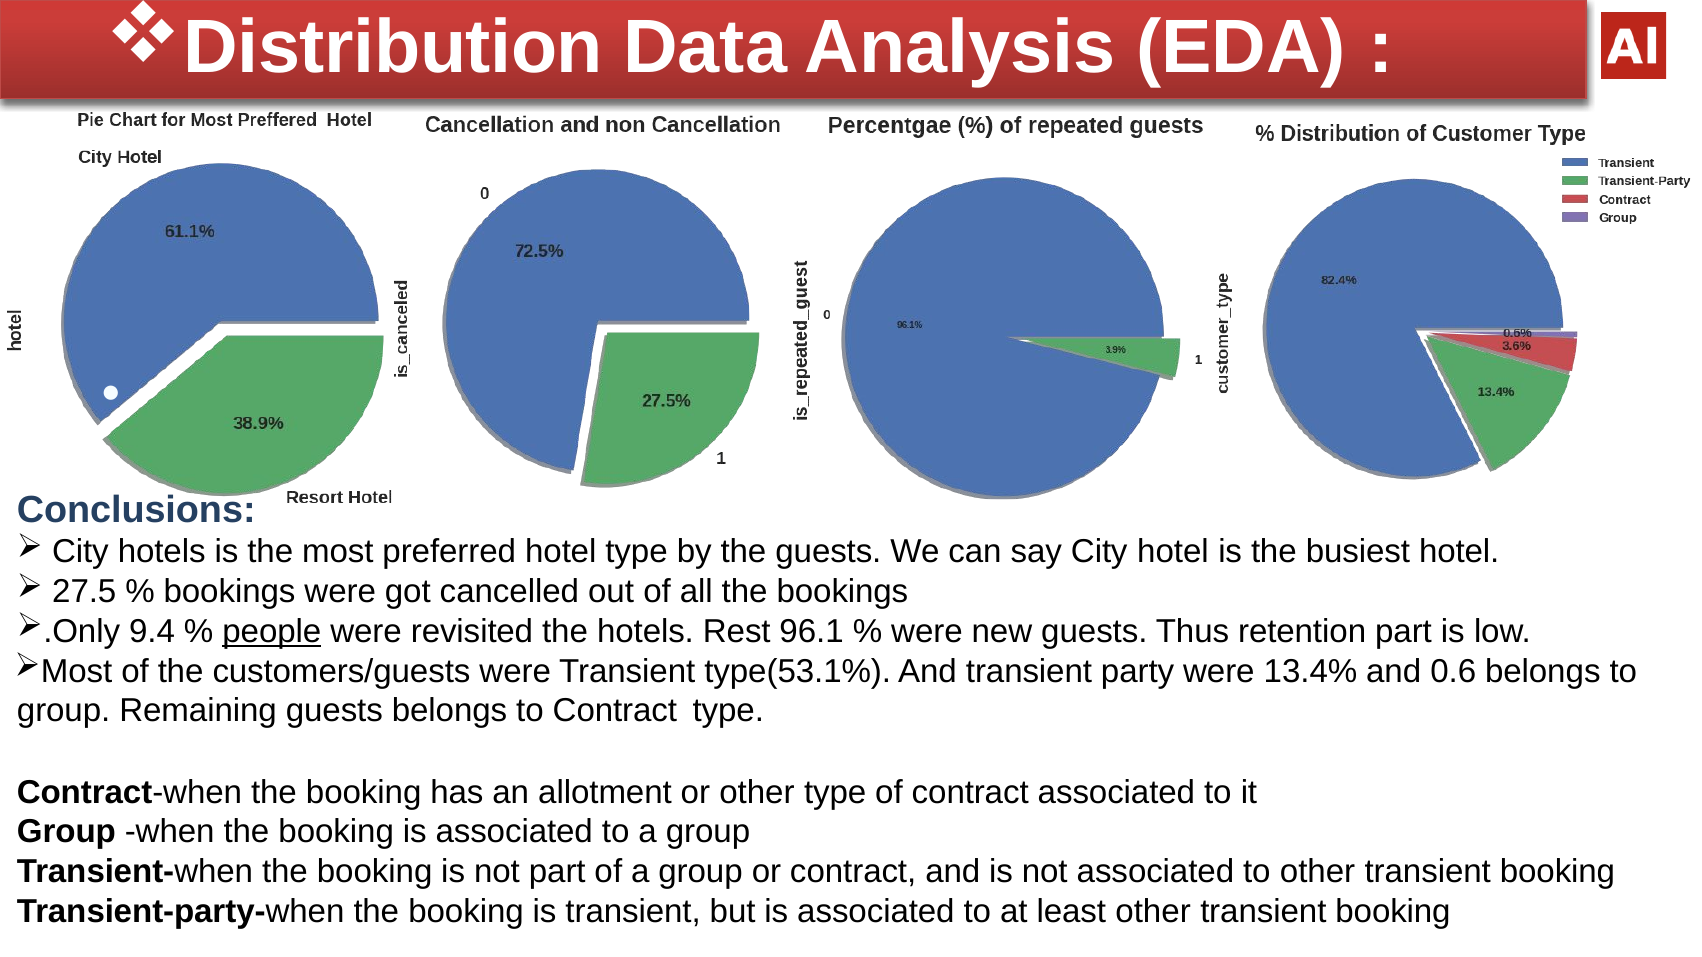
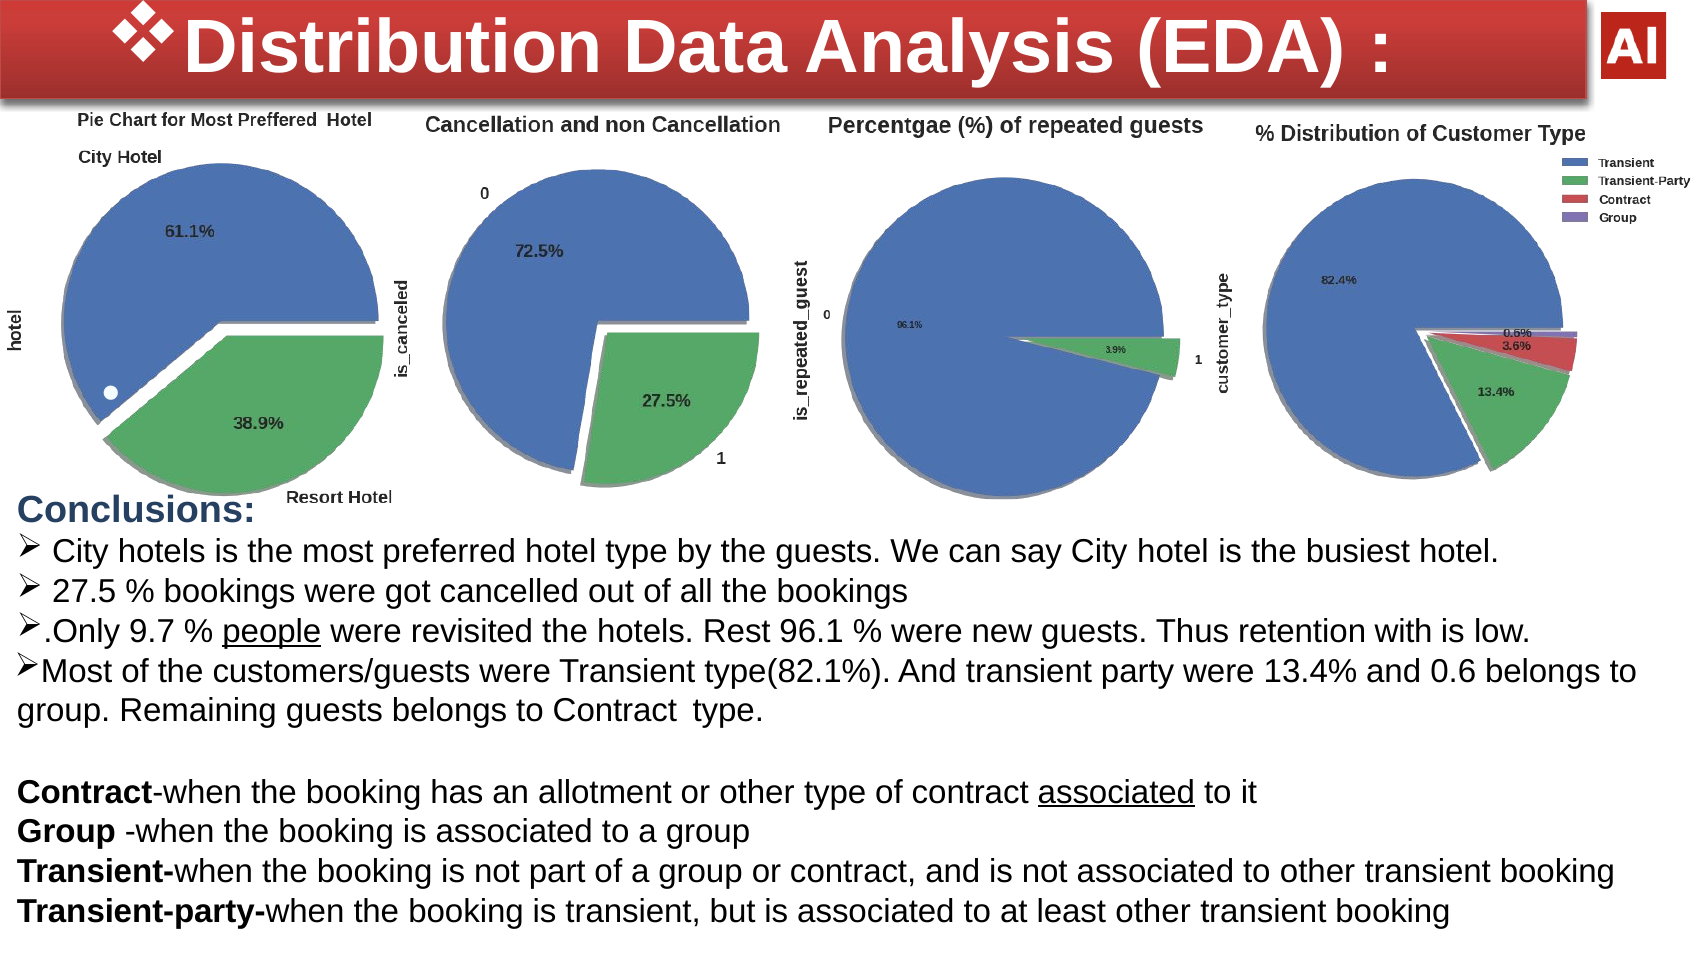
9.4: 9.4 -> 9.7
retention part: part -> with
type(53.1%: type(53.1% -> type(82.1%
associated at (1116, 793) underline: none -> present
